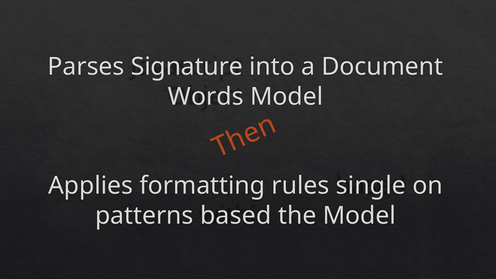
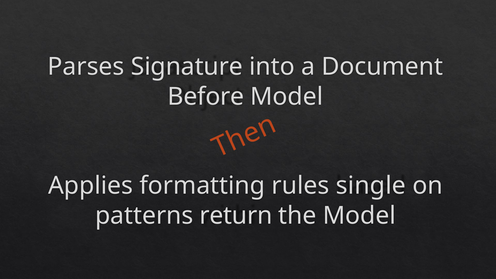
Words: Words -> Before
based: based -> return
